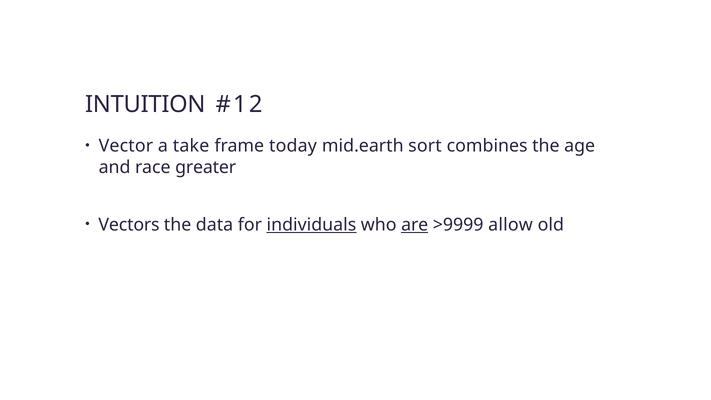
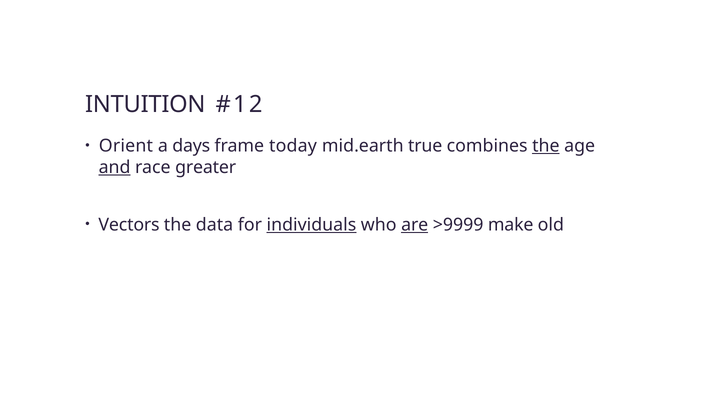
Vector: Vector -> Orient
take: take -> days
sort: sort -> true
the at (546, 146) underline: none -> present
and underline: none -> present
allow: allow -> make
